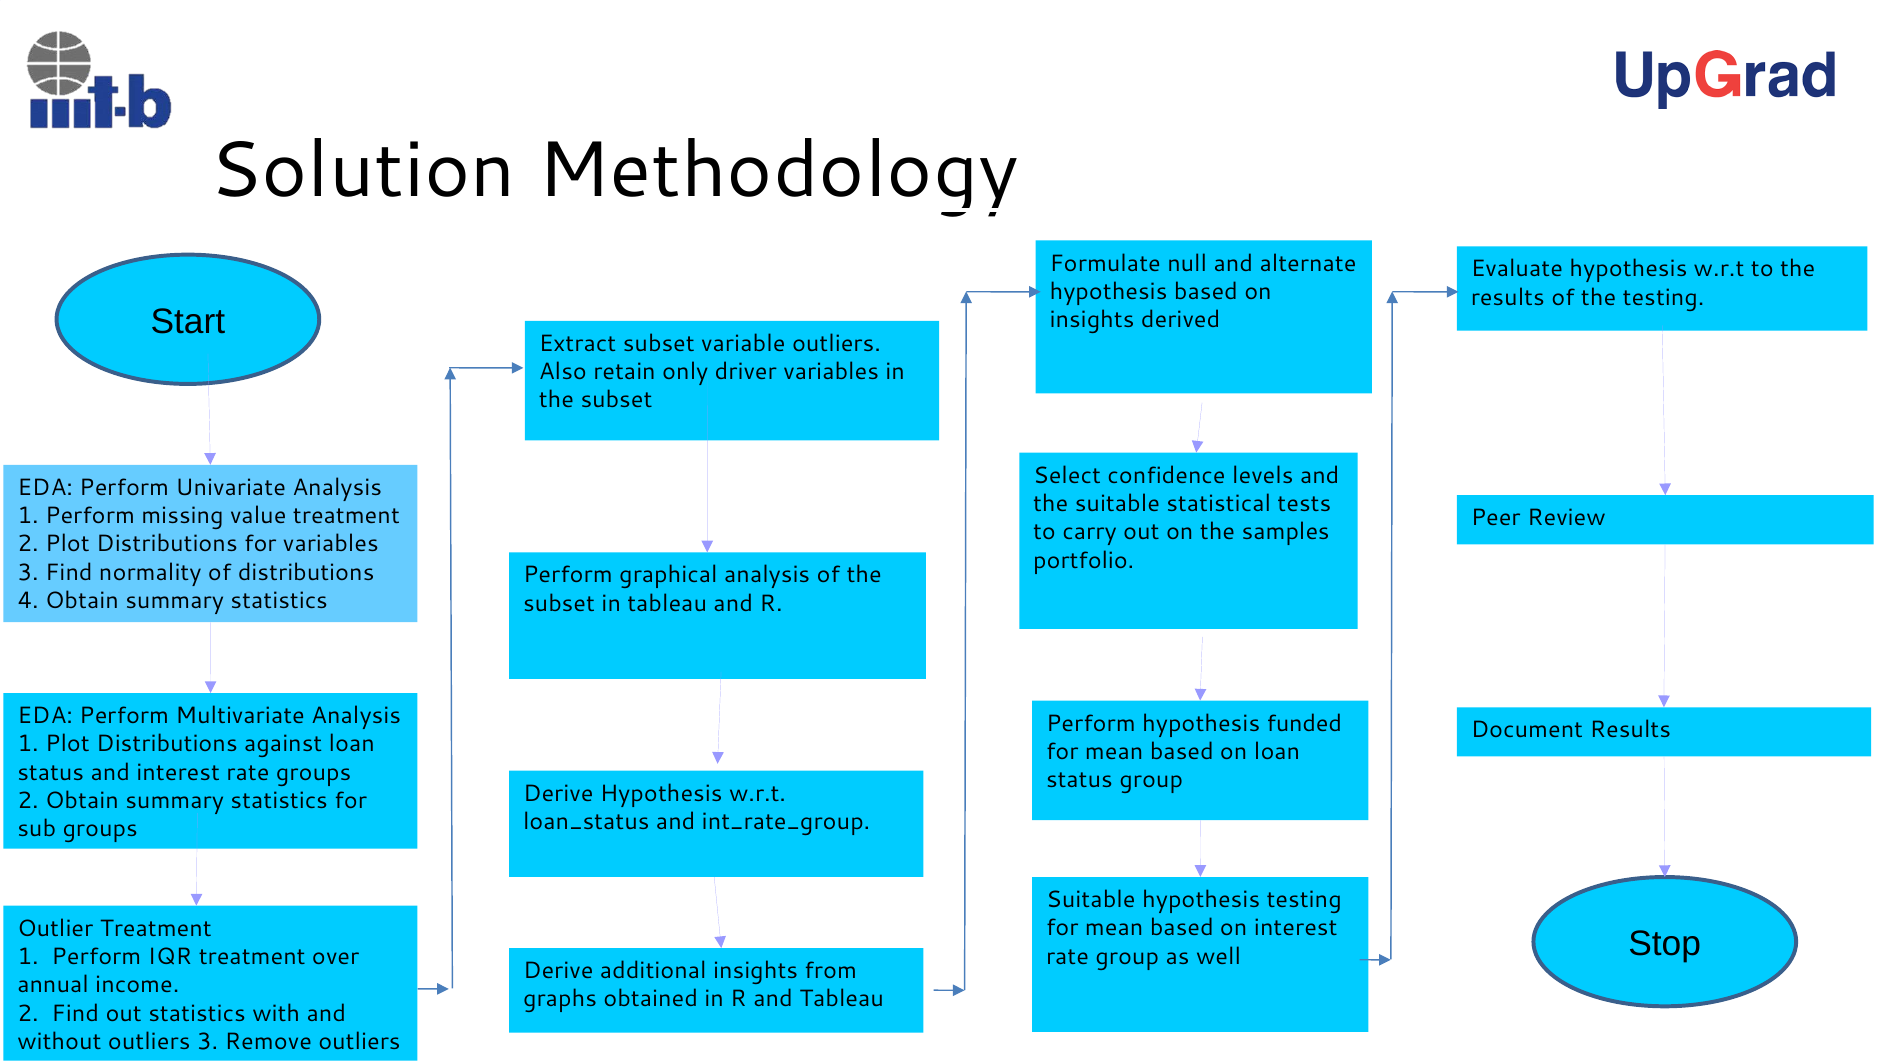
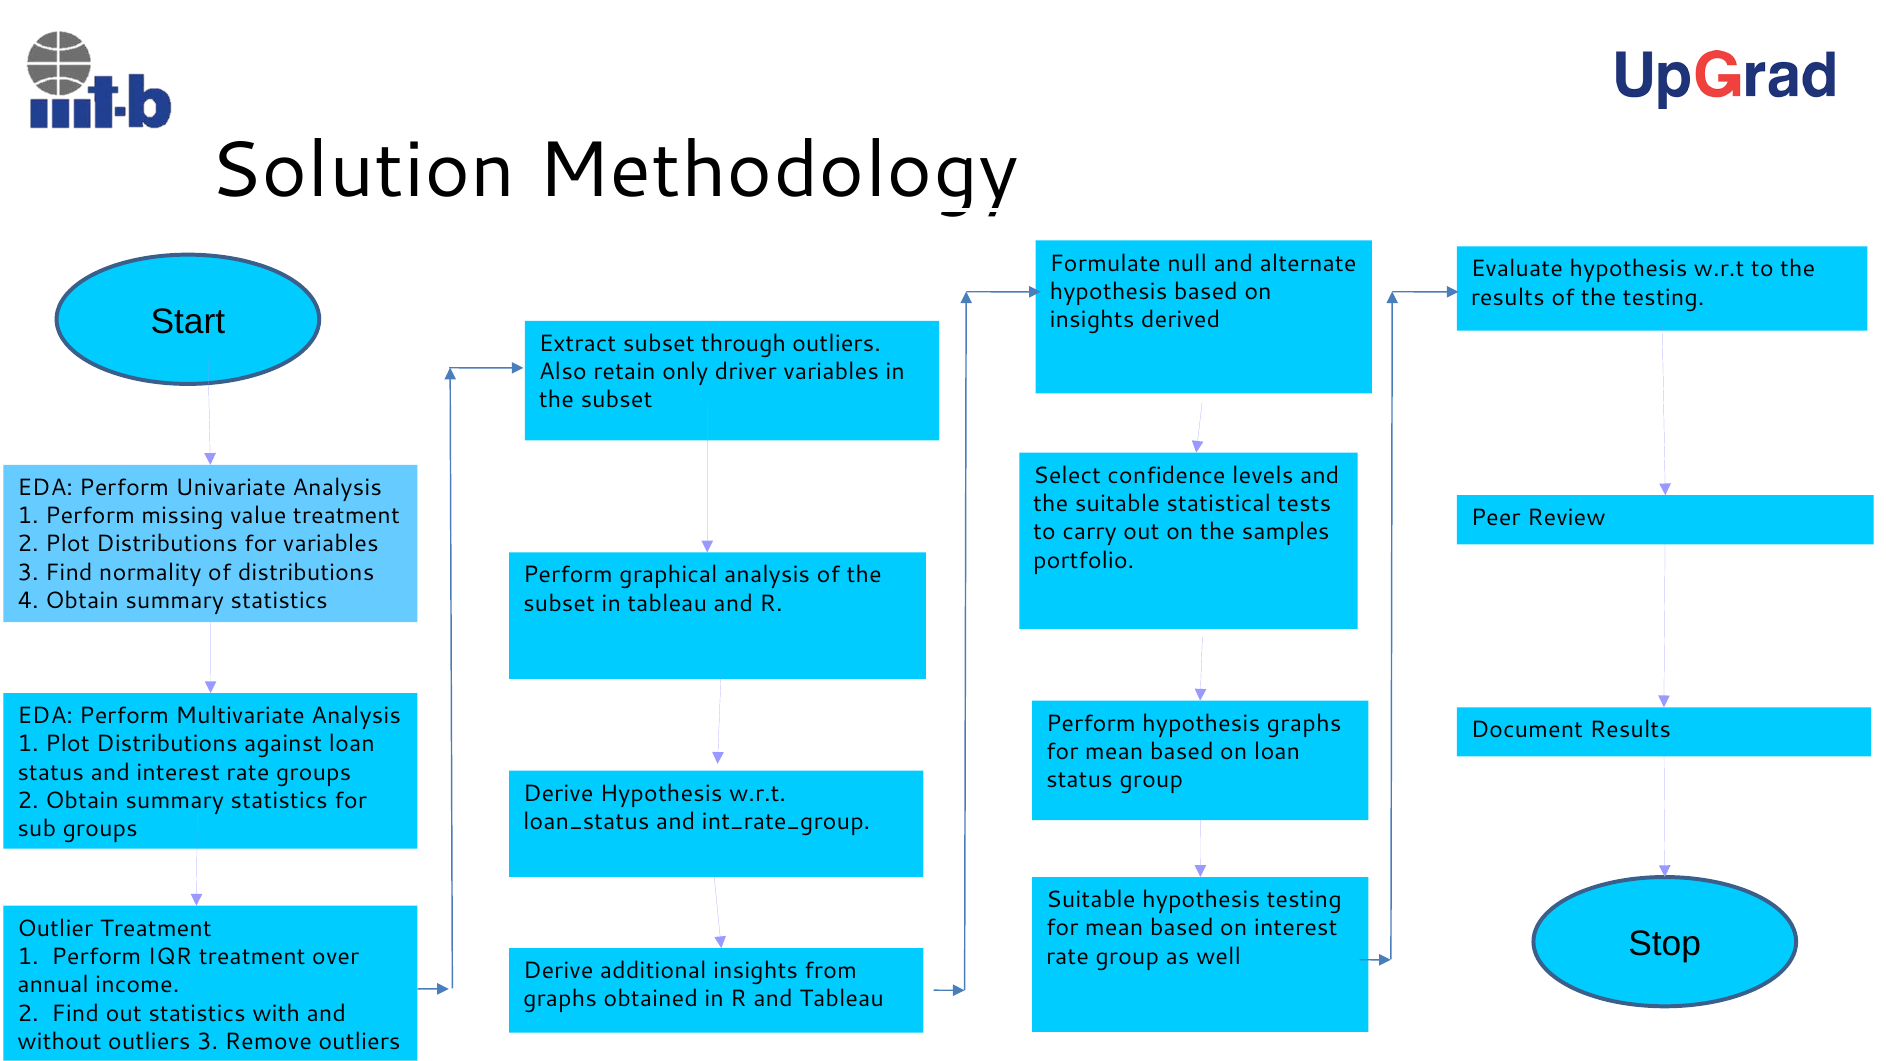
variable: variable -> through
hypothesis funded: funded -> graphs
